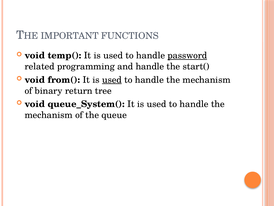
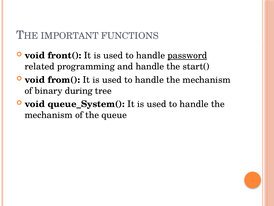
temp(: temp( -> front(
used at (112, 80) underline: present -> none
return: return -> during
